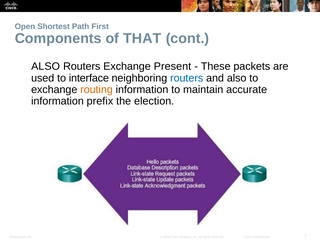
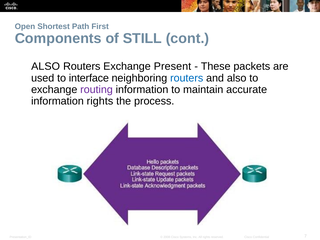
THAT: THAT -> STILL
routing colour: orange -> purple
information prefix: prefix -> rights
election: election -> process
